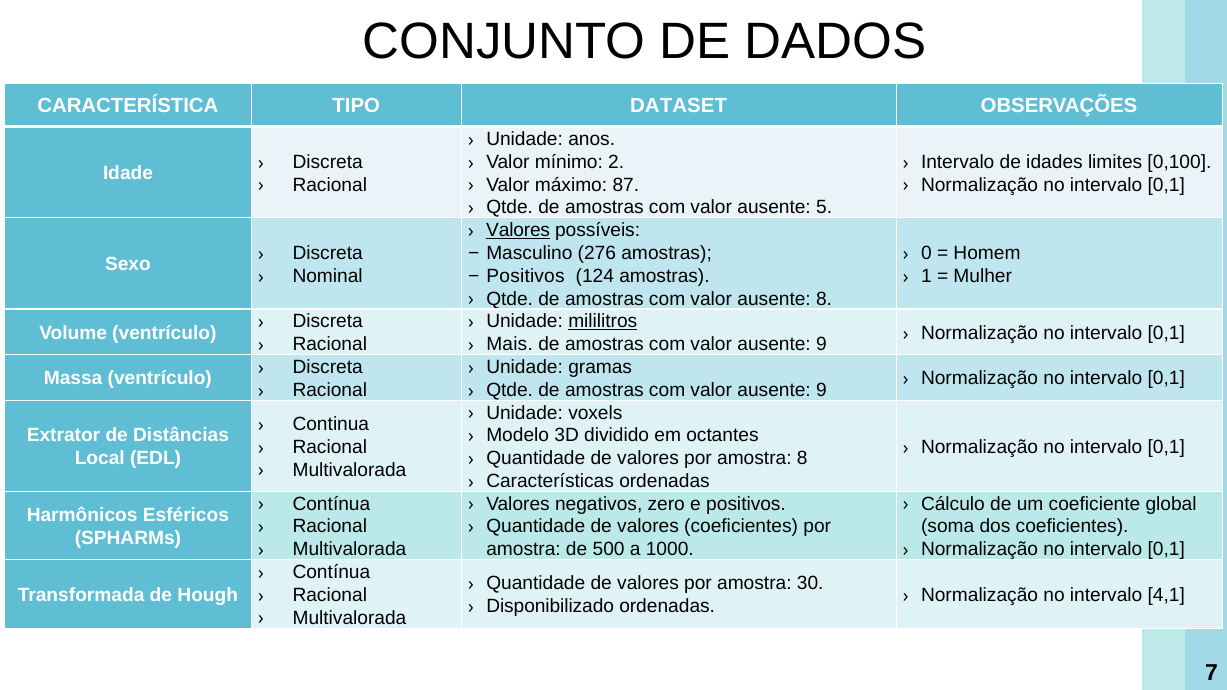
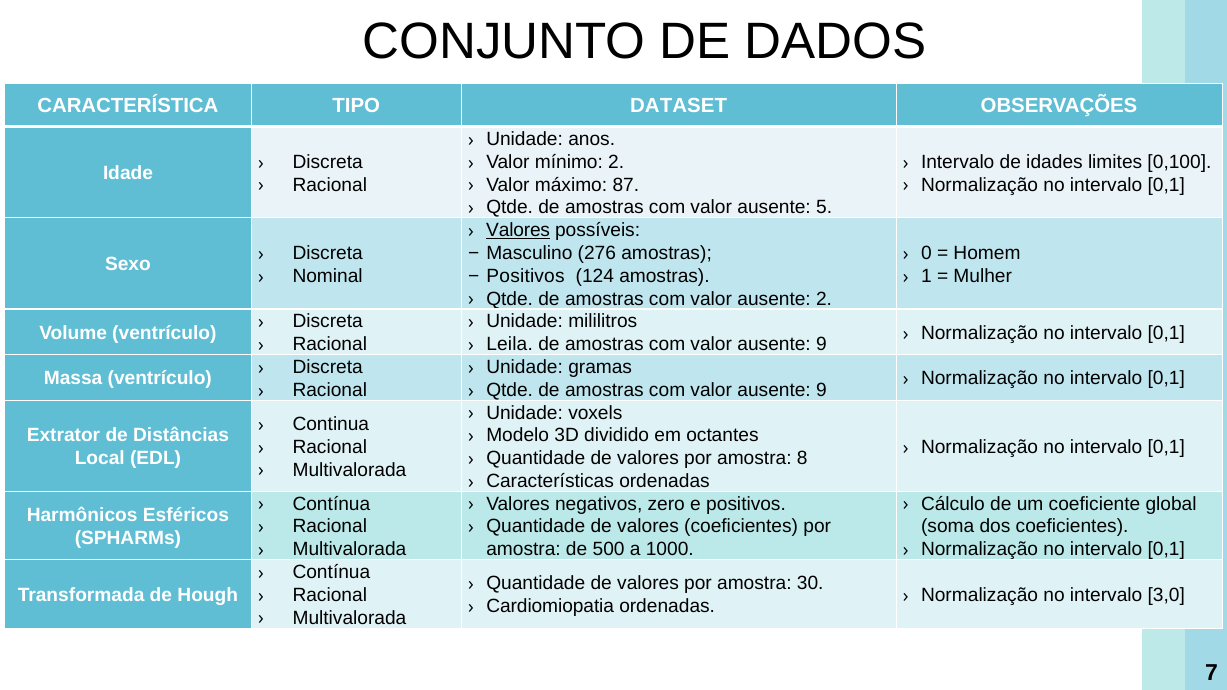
ausente 8: 8 -> 2
mililitros underline: present -> none
Mais: Mais -> Leila
Disponibilizado: Disponibilizado -> Cardiomiopatia
4,1: 4,1 -> 3,0
